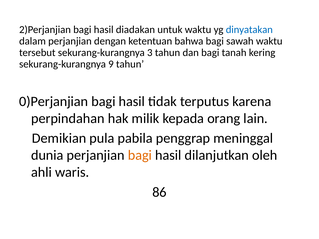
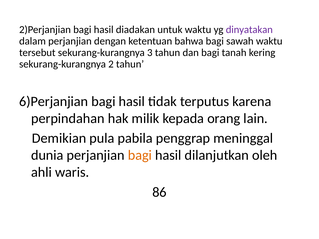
dinyatakan colour: blue -> purple
9: 9 -> 2
0)Perjanjian: 0)Perjanjian -> 6)Perjanjian
